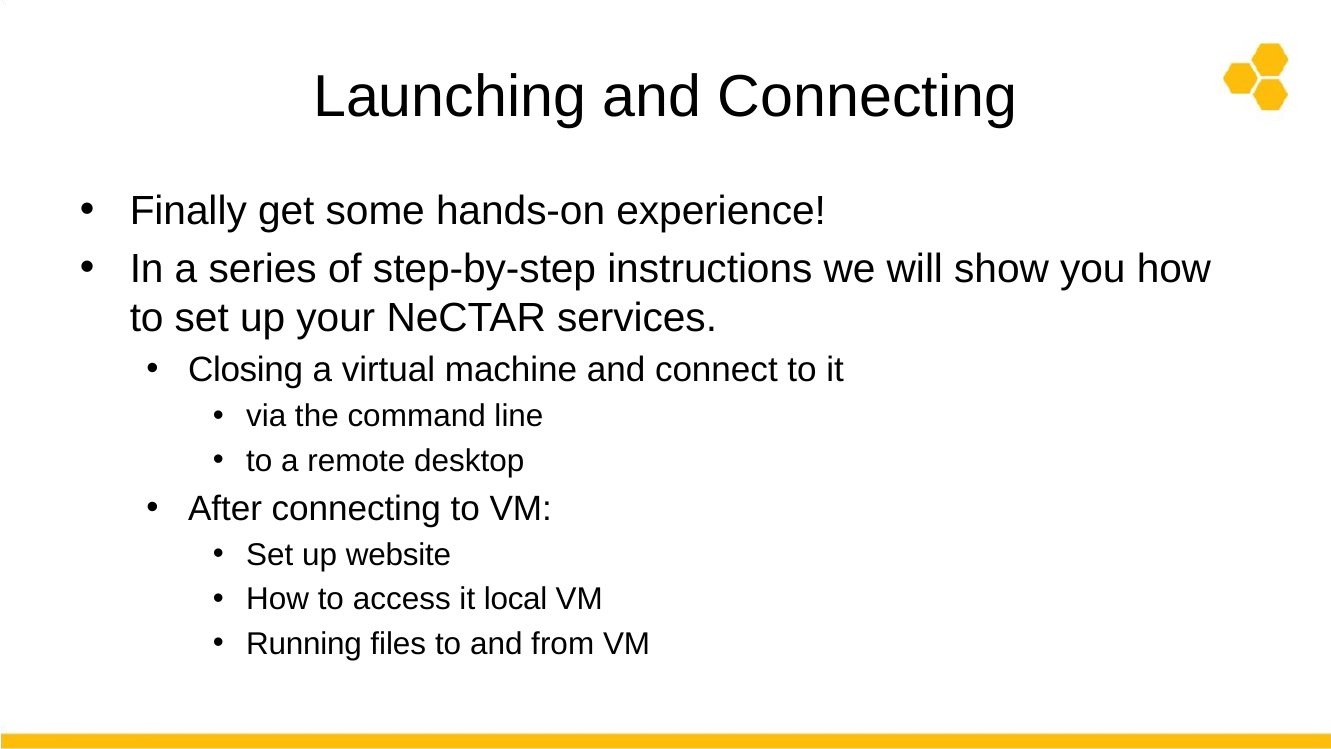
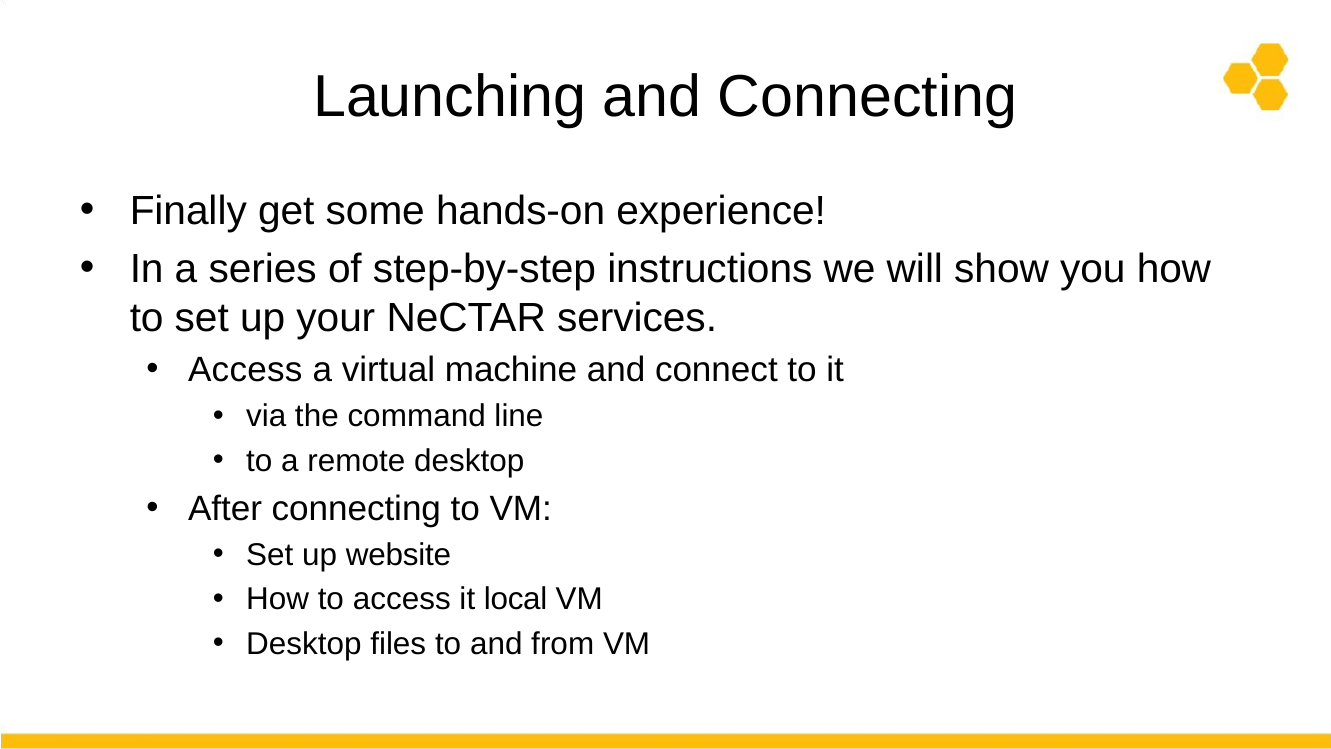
Closing at (246, 370): Closing -> Access
Running at (304, 643): Running -> Desktop
